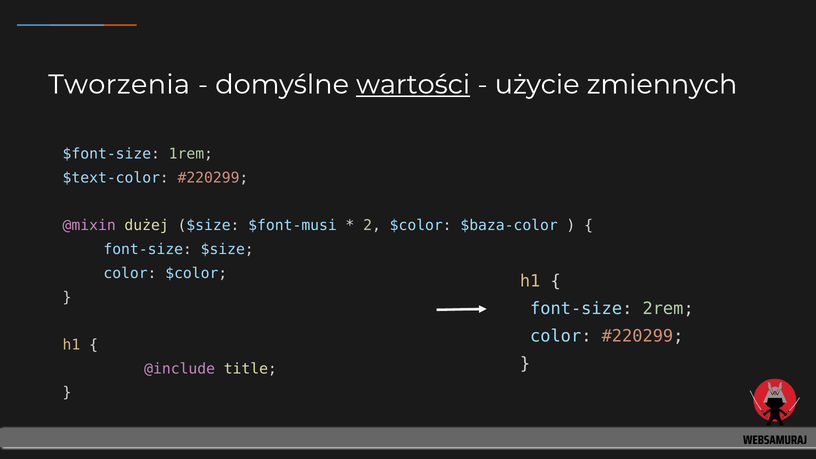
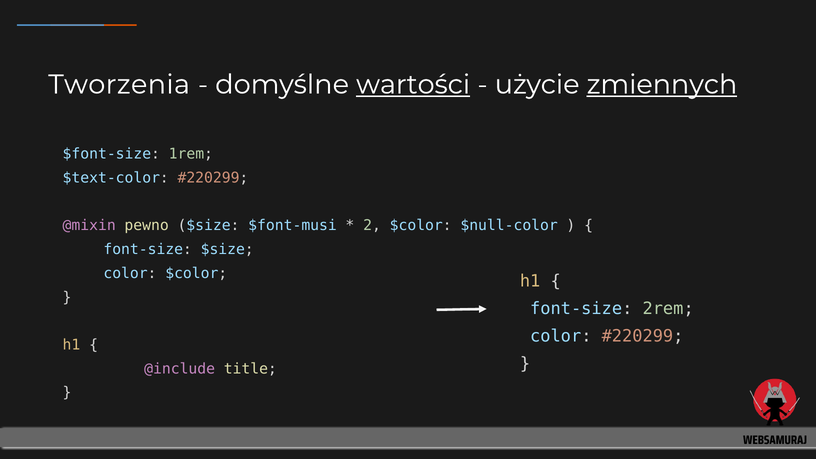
zmiennych underline: none -> present
dużej: dużej -> pewno
$baza-color: $baza-color -> $null-color
